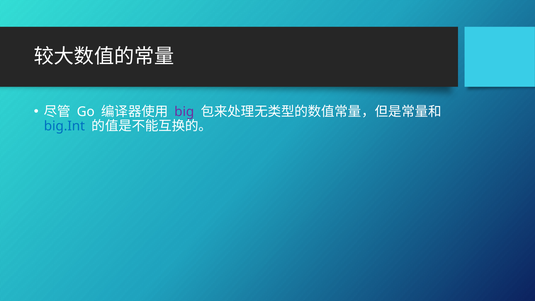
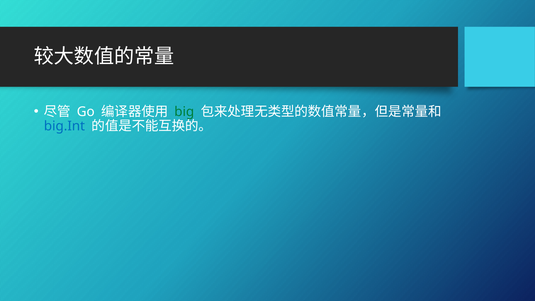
big colour: purple -> green
